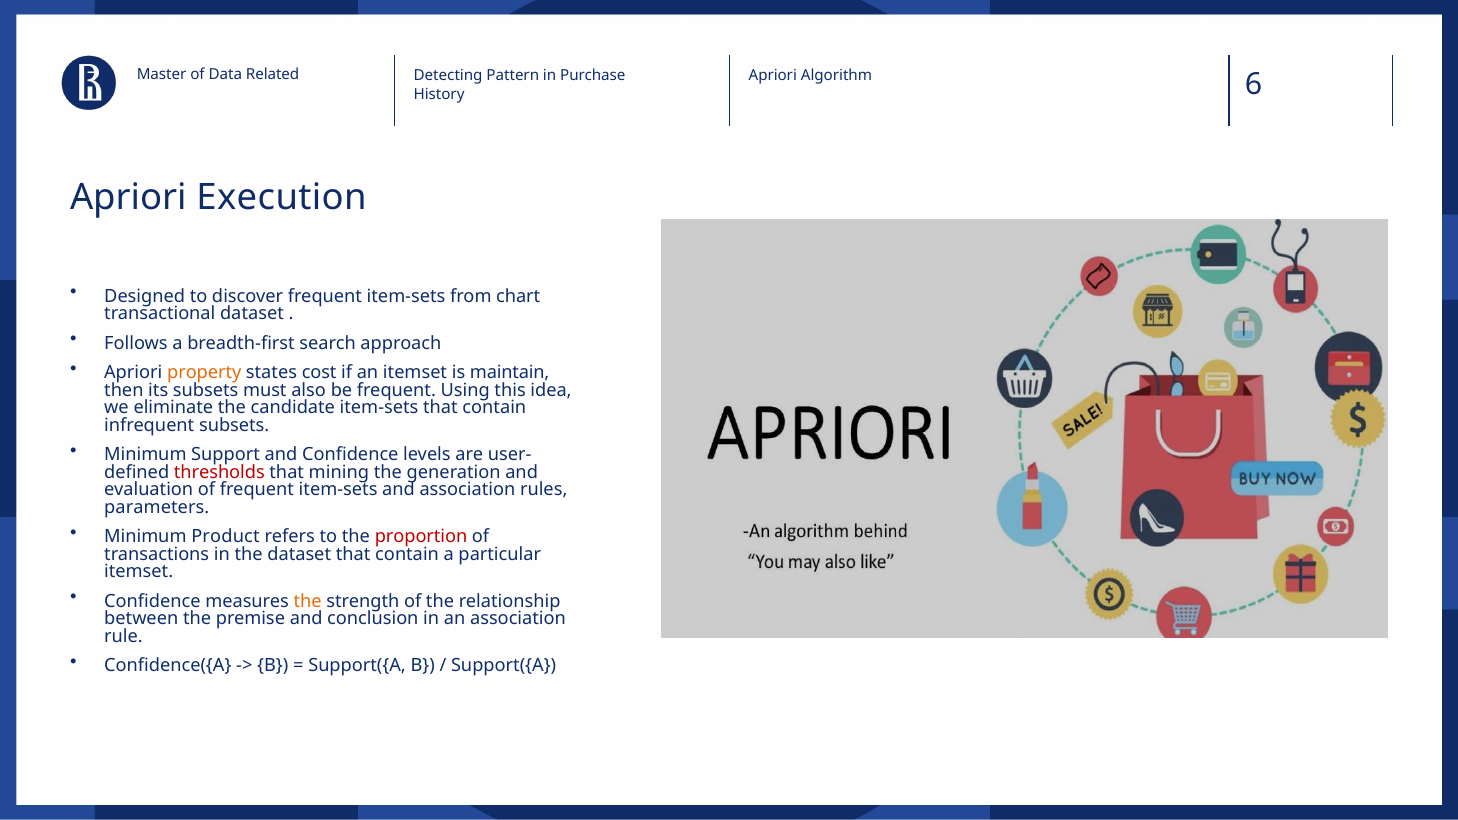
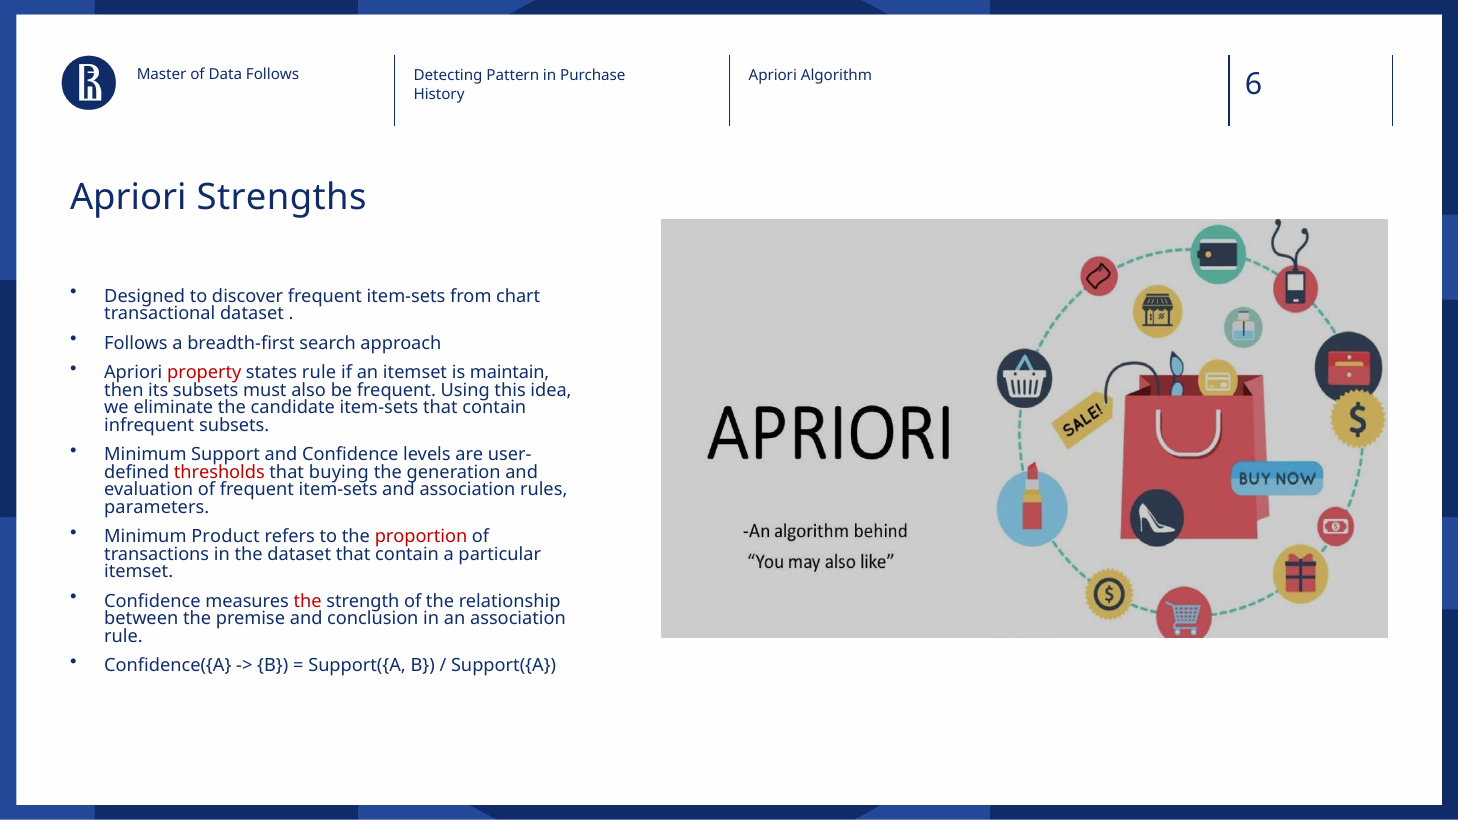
Data Related: Related -> Follows
Execution: Execution -> Strengths
property colour: orange -> red
states cost: cost -> rule
mining: mining -> buying
the at (308, 601) colour: orange -> red
